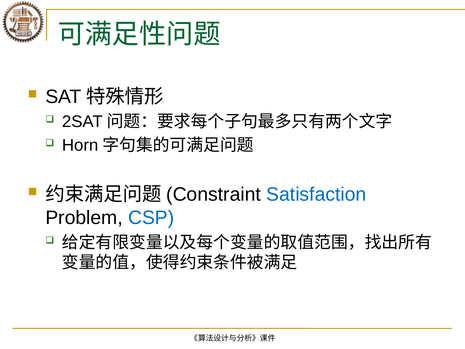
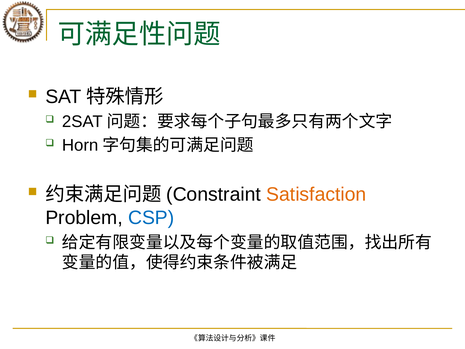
Satisfaction colour: blue -> orange
